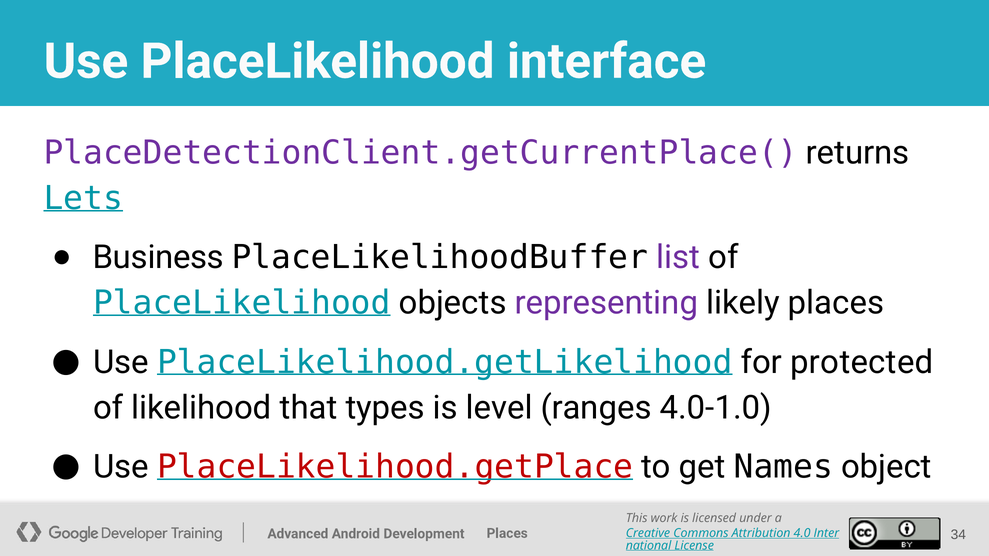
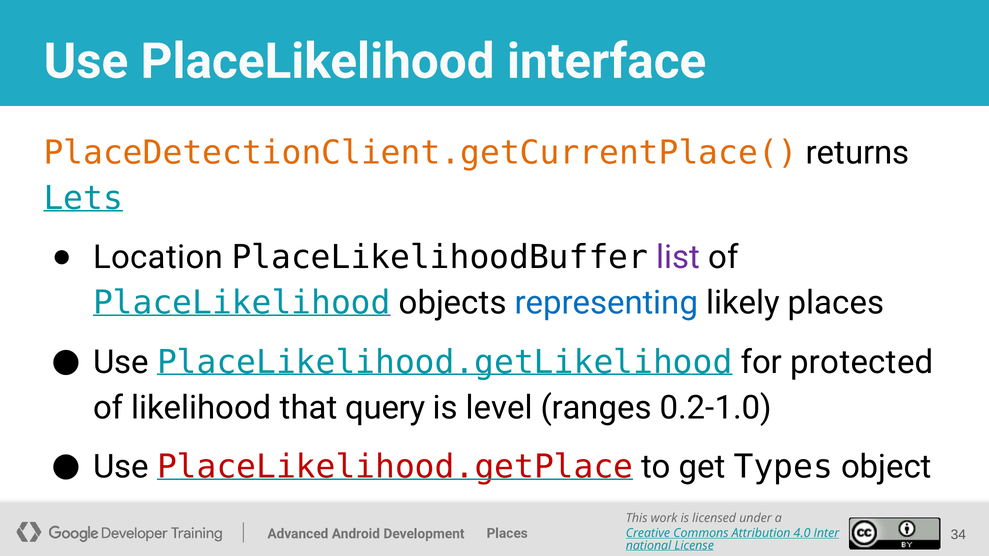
PlaceDetectionClient.getCurrentPlace( colour: purple -> orange
Business: Business -> Location
representing colour: purple -> blue
types: types -> query
4.0-1.0: 4.0-1.0 -> 0.2-1.0
Names: Names -> Types
